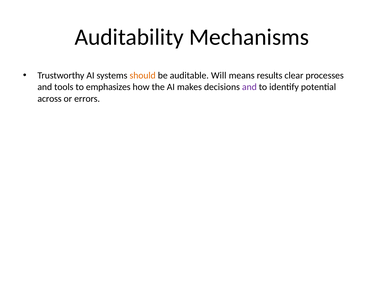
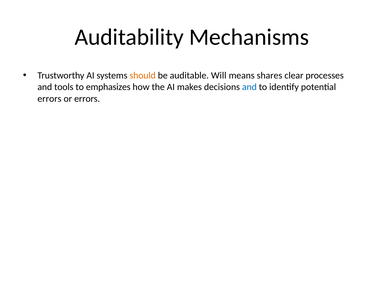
results: results -> shares
and at (249, 87) colour: purple -> blue
across at (50, 99): across -> errors
